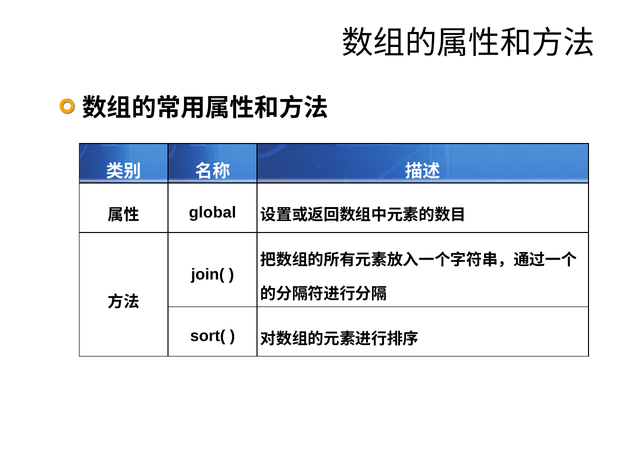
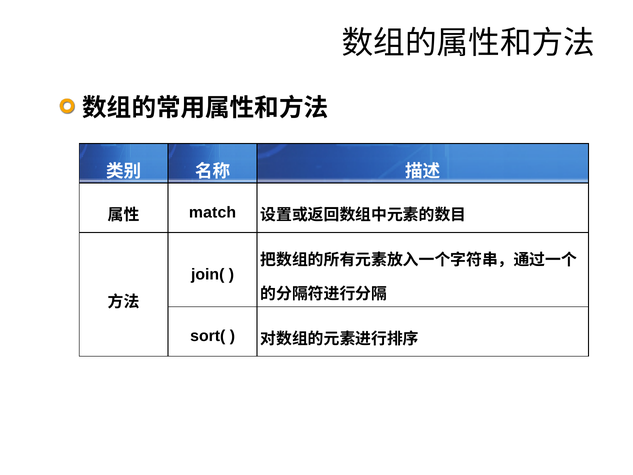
global: global -> match
